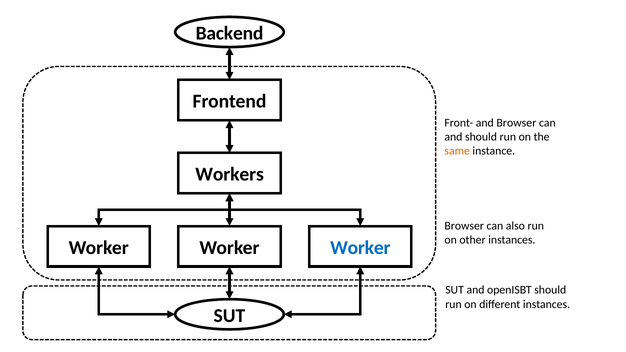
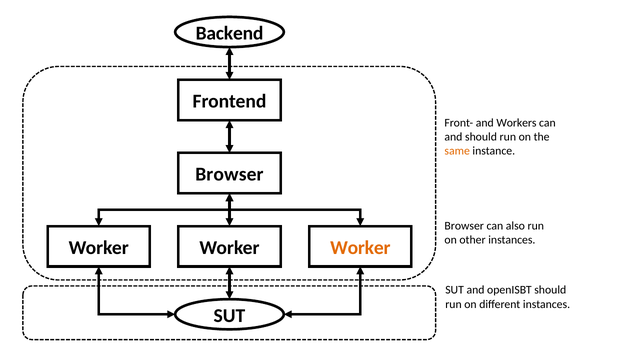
and Browser: Browser -> Workers
Workers at (230, 175): Workers -> Browser
Worker at (360, 248) colour: blue -> orange
